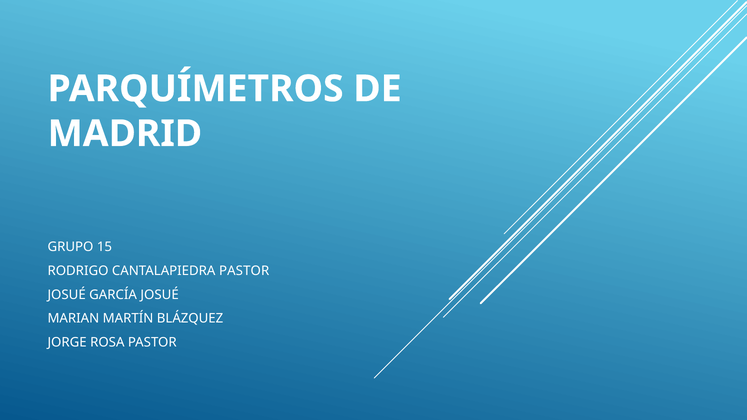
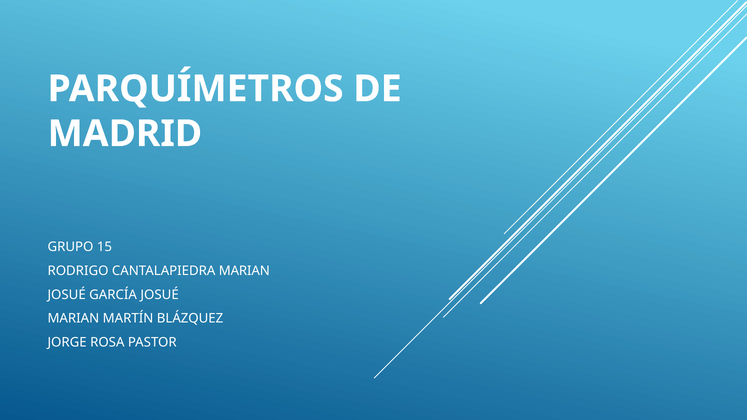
CANTALAPIEDRA PASTOR: PASTOR -> MARIAN
